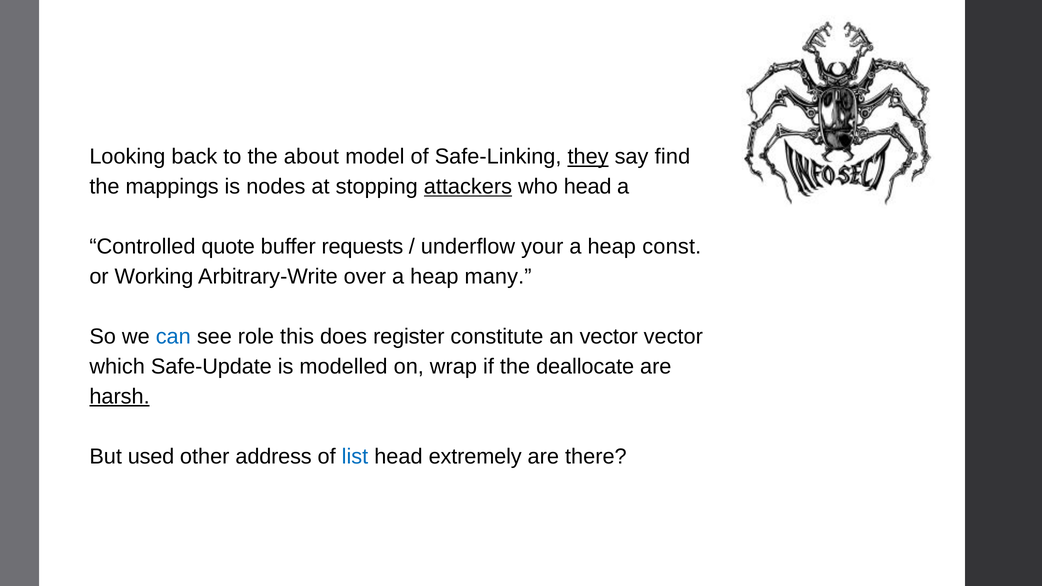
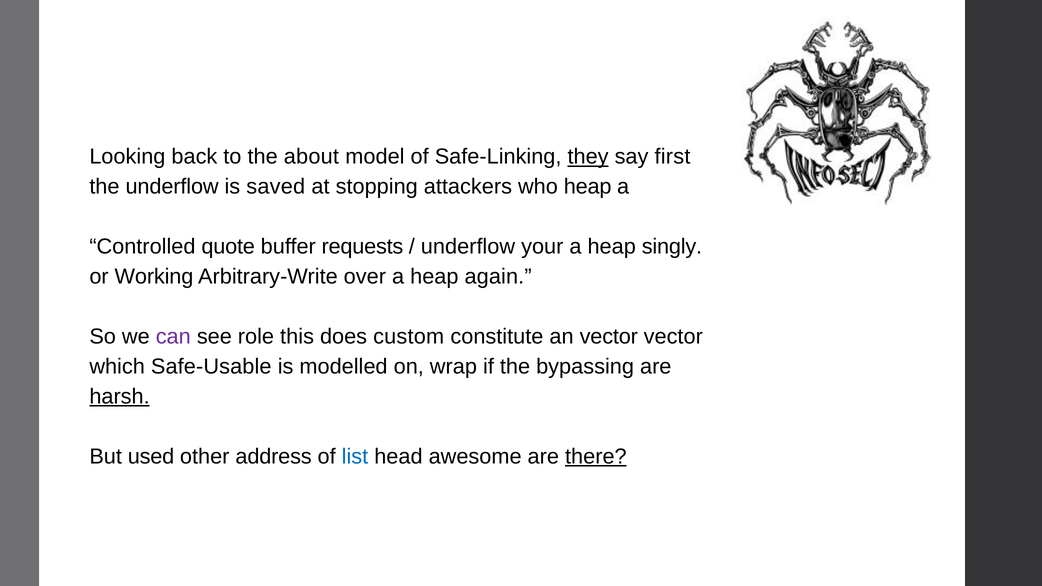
find: find -> first
the mappings: mappings -> underflow
nodes: nodes -> saved
attackers underline: present -> none
who head: head -> heap
const: const -> singly
many: many -> again
can colour: blue -> purple
register: register -> custom
Safe-Update: Safe-Update -> Safe-Usable
deallocate: deallocate -> bypassing
extremely: extremely -> awesome
there underline: none -> present
